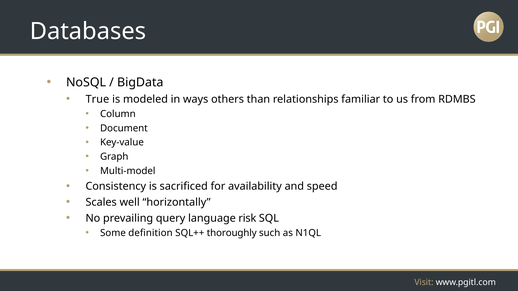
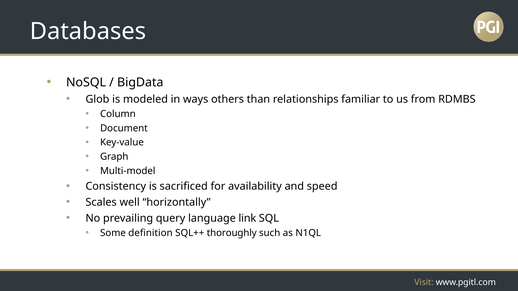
True: True -> Glob
risk: risk -> link
